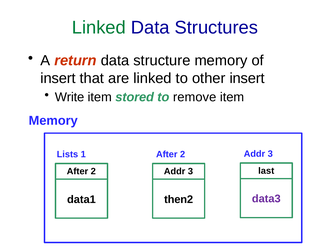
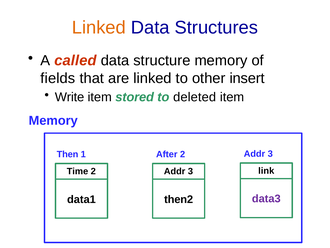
Linked at (99, 27) colour: green -> orange
return: return -> called
insert at (58, 78): insert -> fields
remove: remove -> deleted
Lists: Lists -> Then
After at (77, 171): After -> Time
last: last -> link
